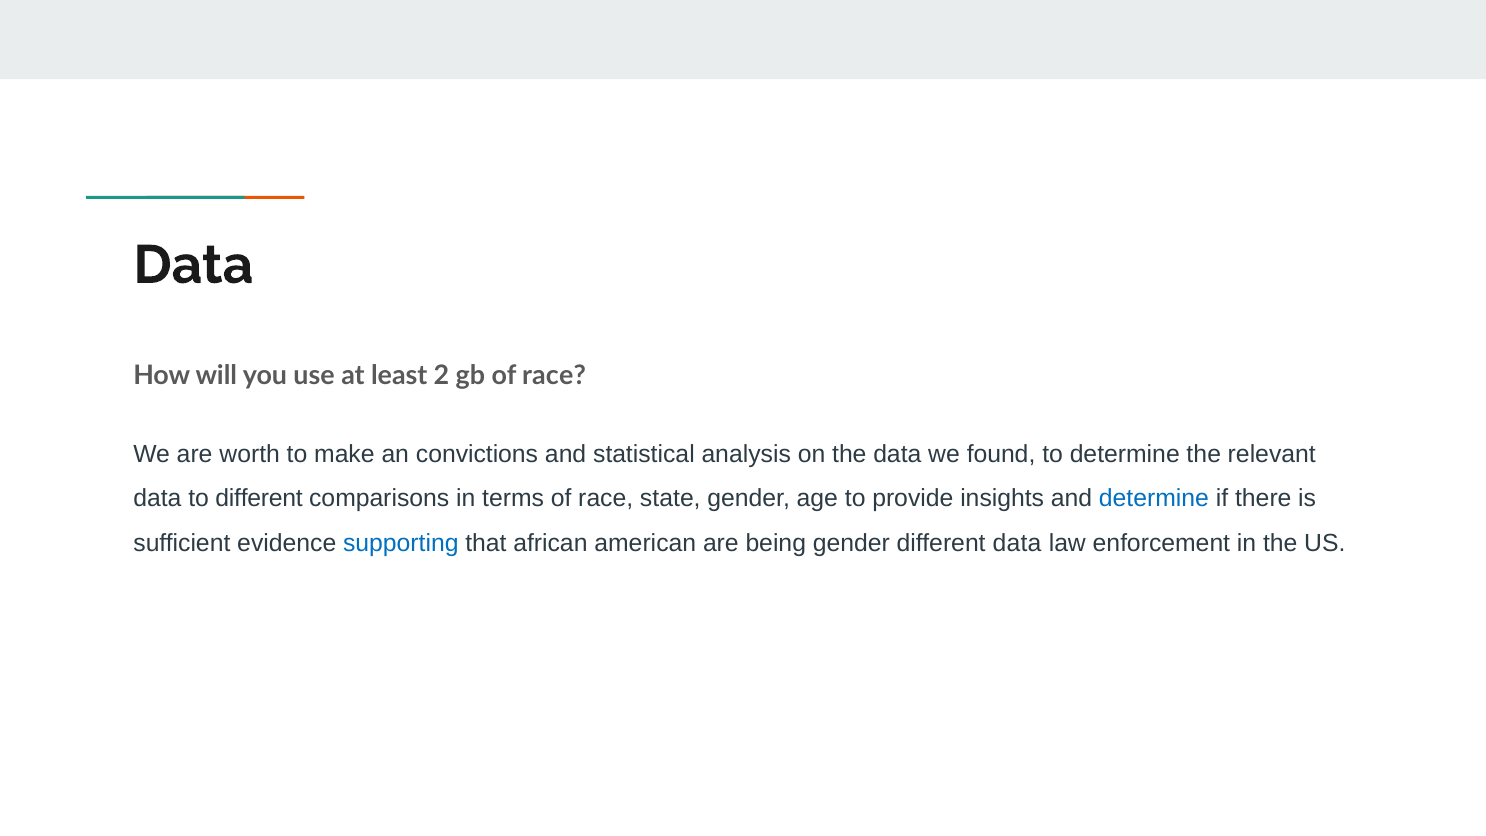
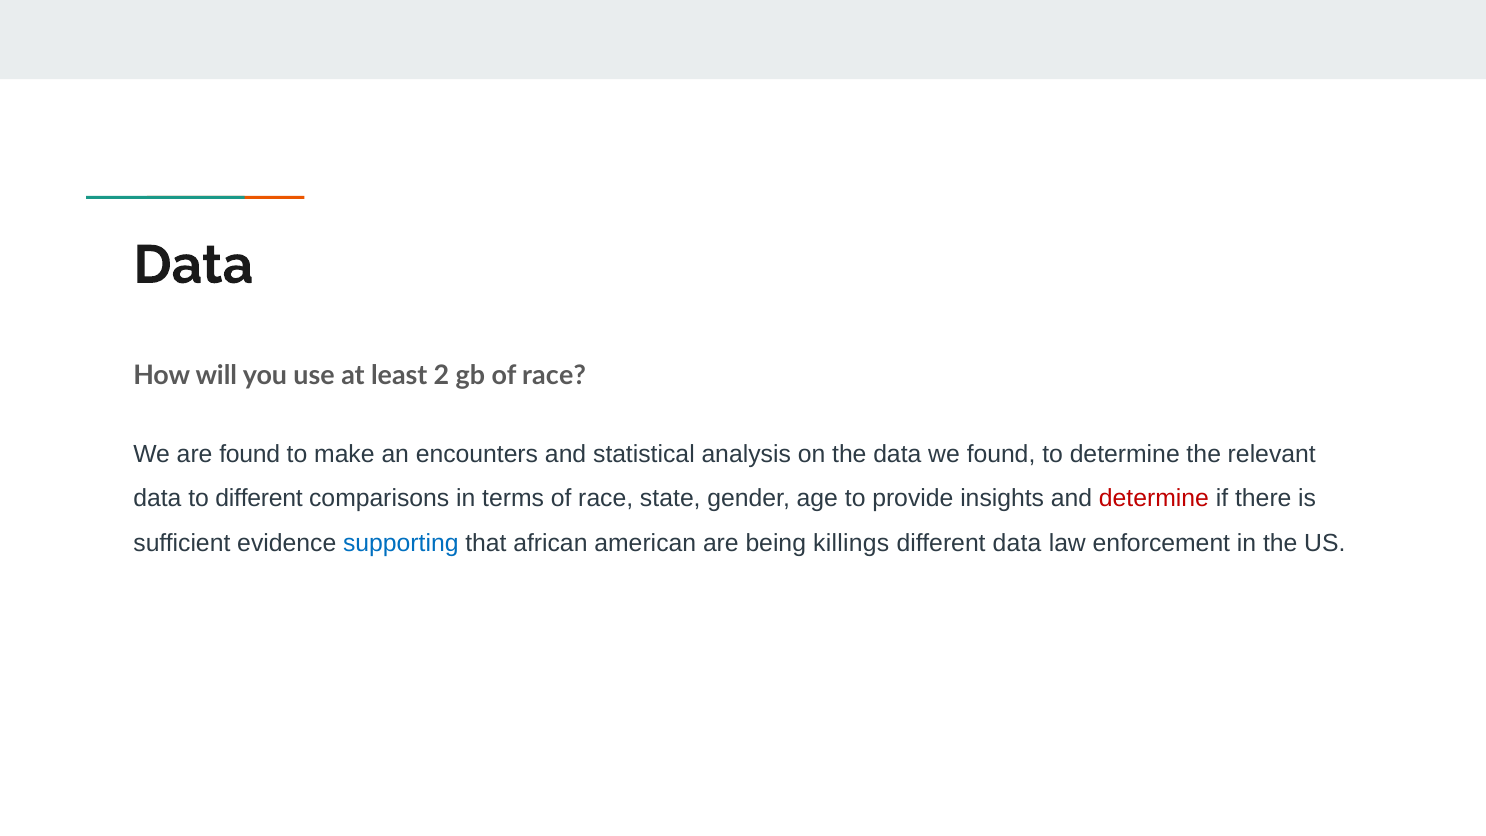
are worth: worth -> found
convictions: convictions -> encounters
determine at (1154, 499) colour: blue -> red
being gender: gender -> killings
